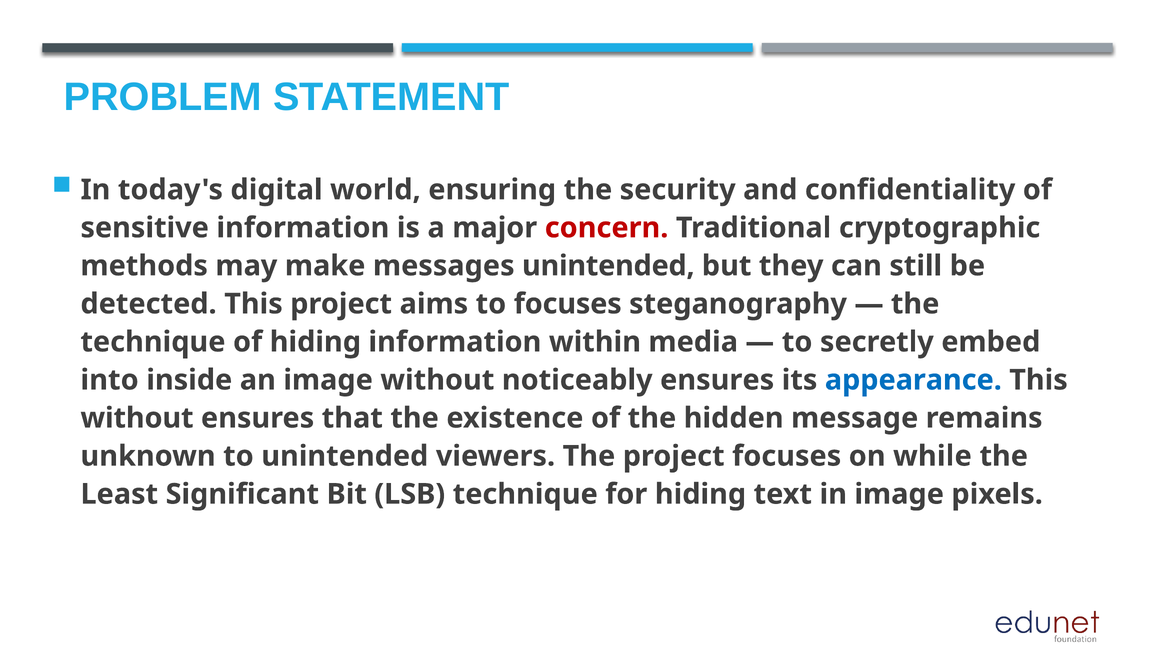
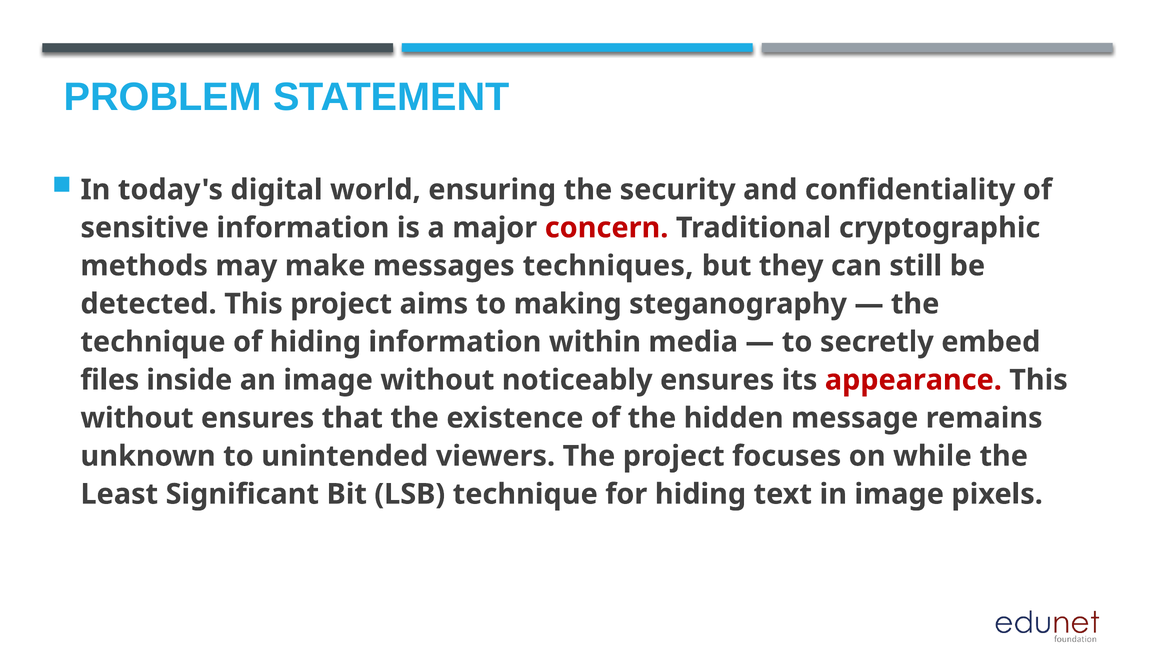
messages unintended: unintended -> techniques
to focuses: focuses -> making
into: into -> files
appearance colour: blue -> red
